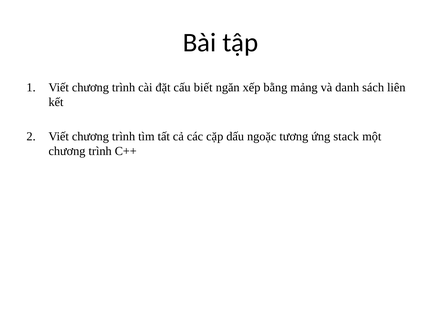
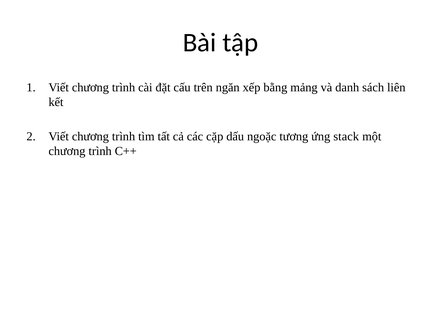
biết: biết -> trên
